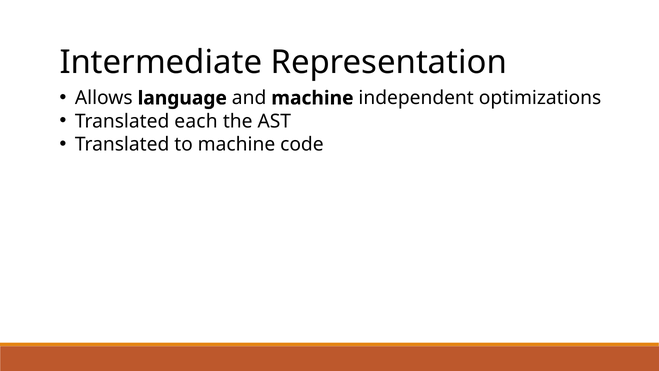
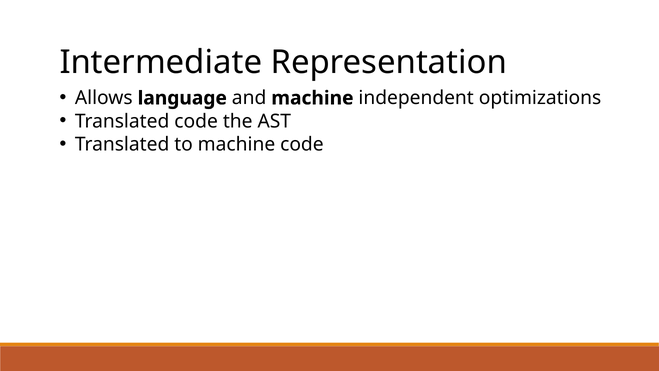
Translated each: each -> code
